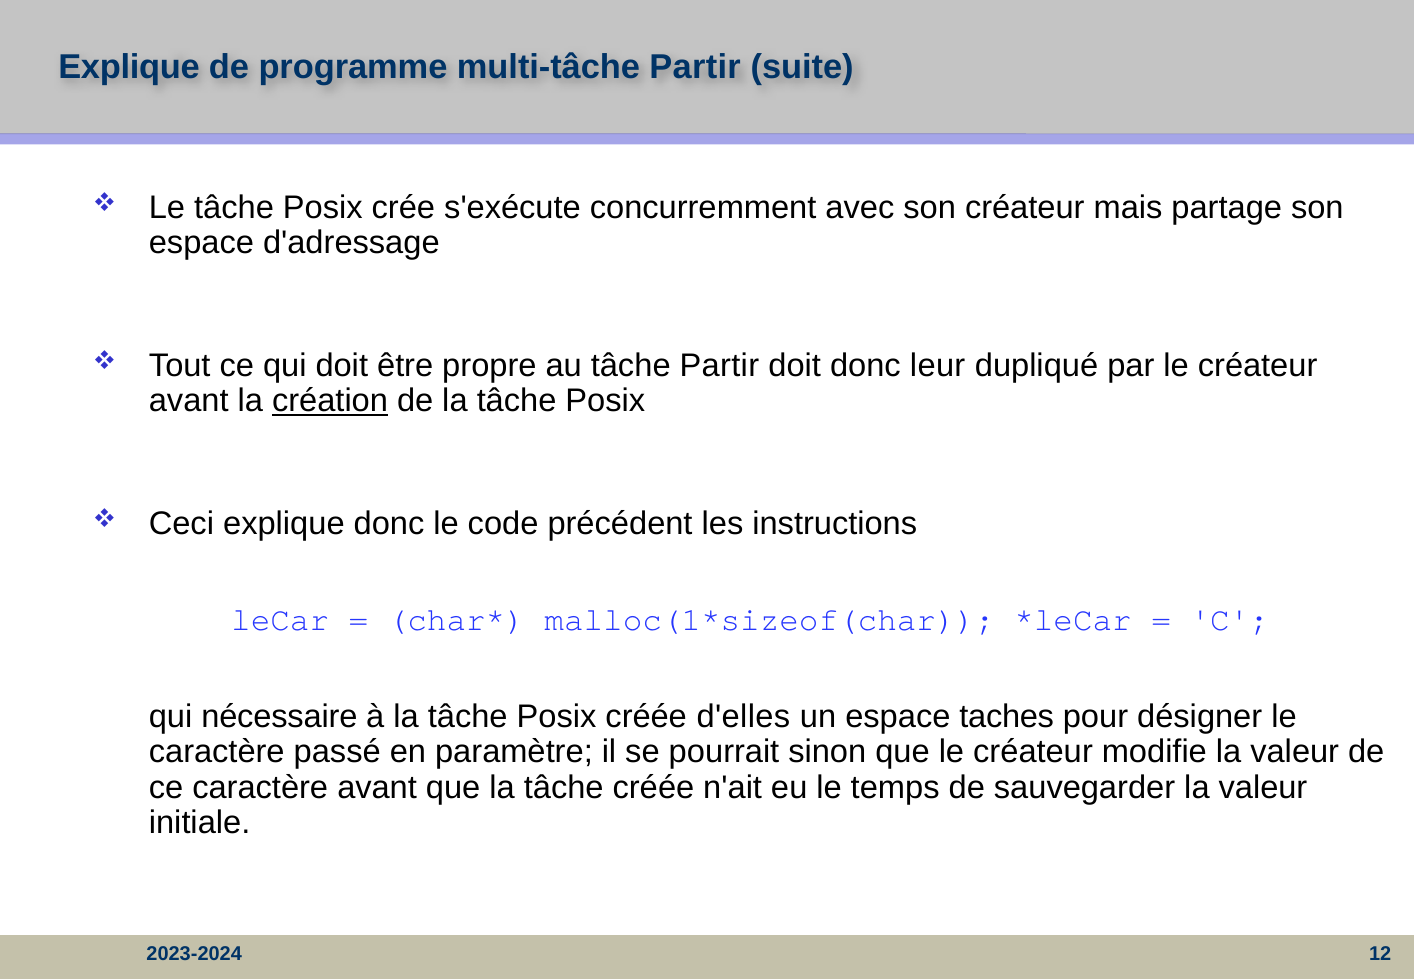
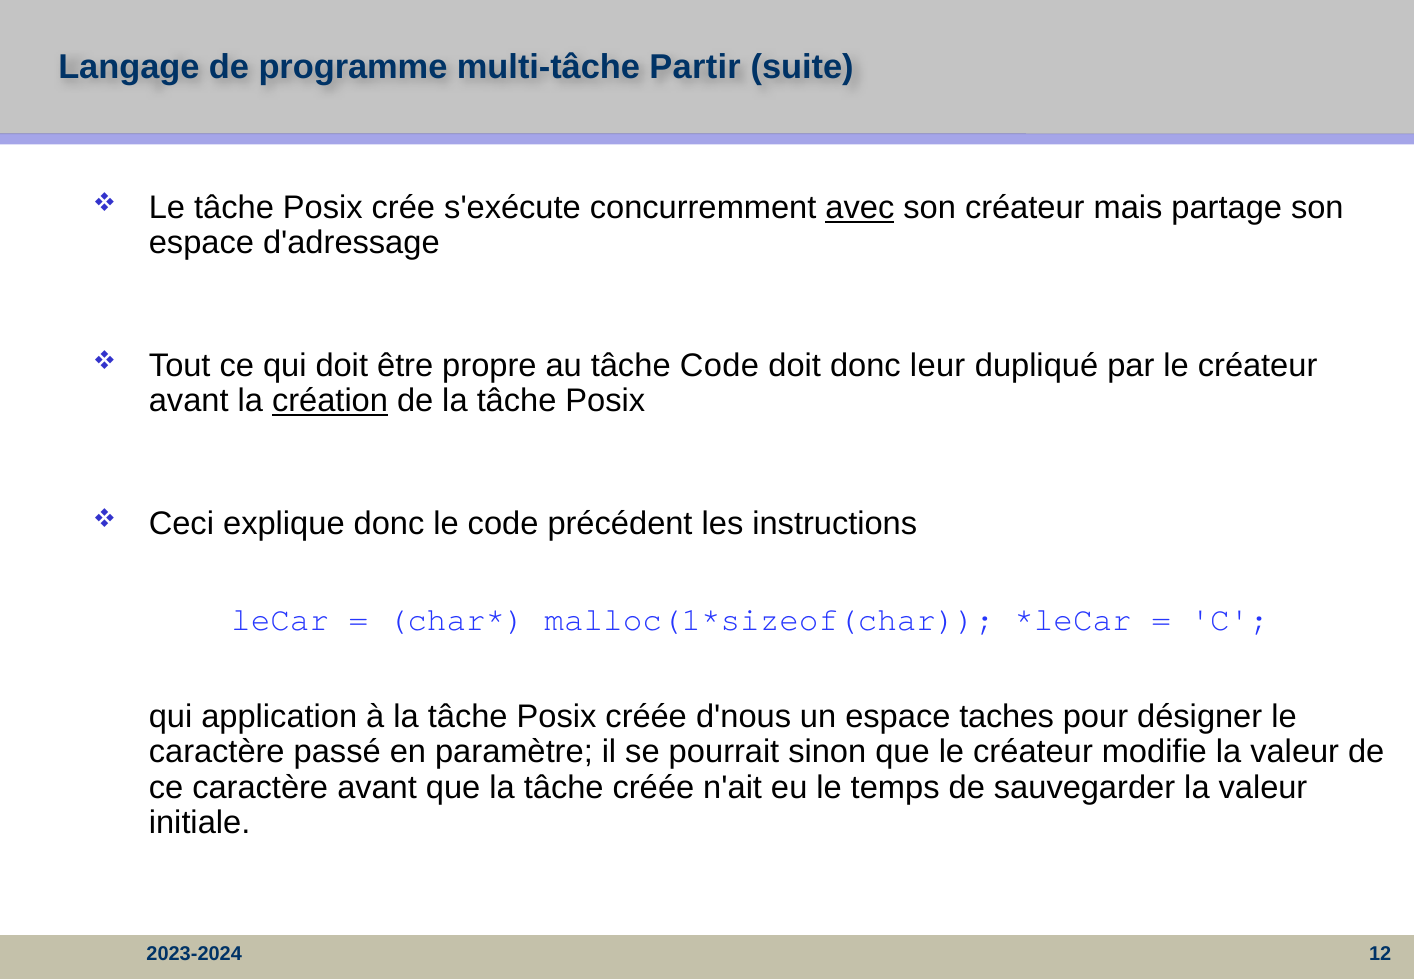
Explique at (129, 68): Explique -> Langage
avec underline: none -> present
tâche Partir: Partir -> Code
nécessaire: nécessaire -> application
d'elles: d'elles -> d'nous
